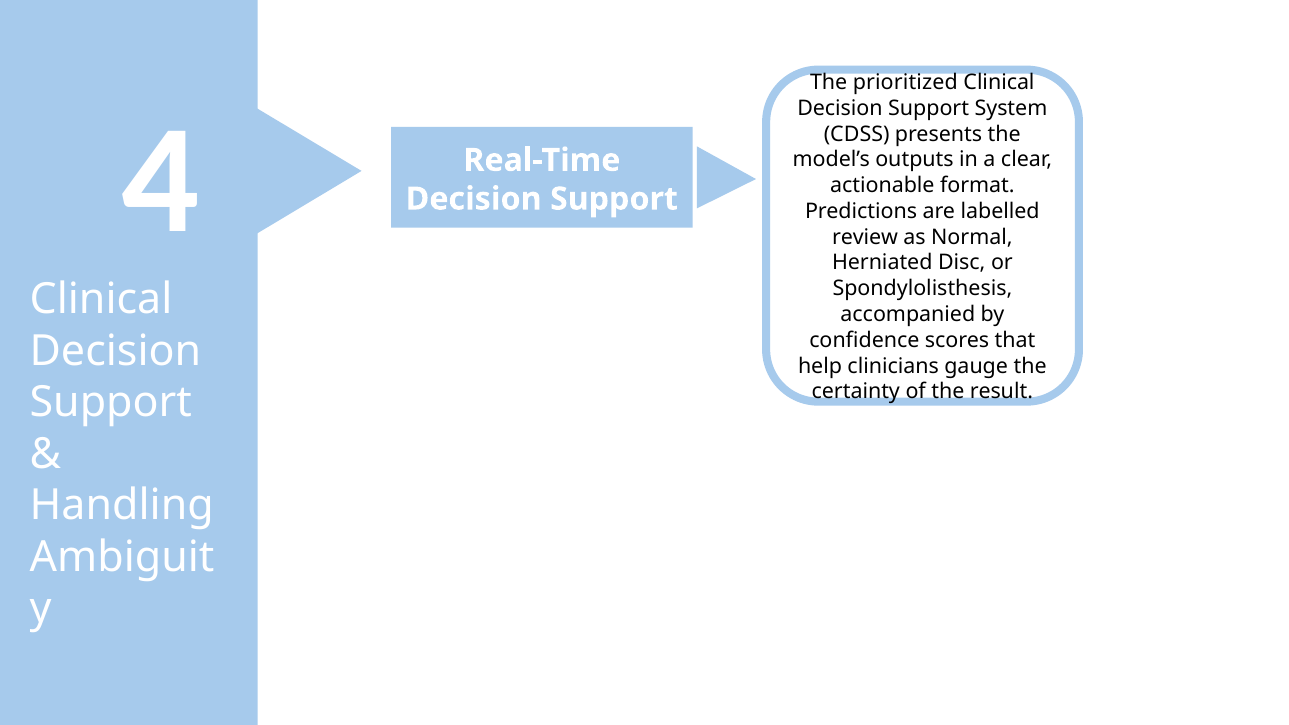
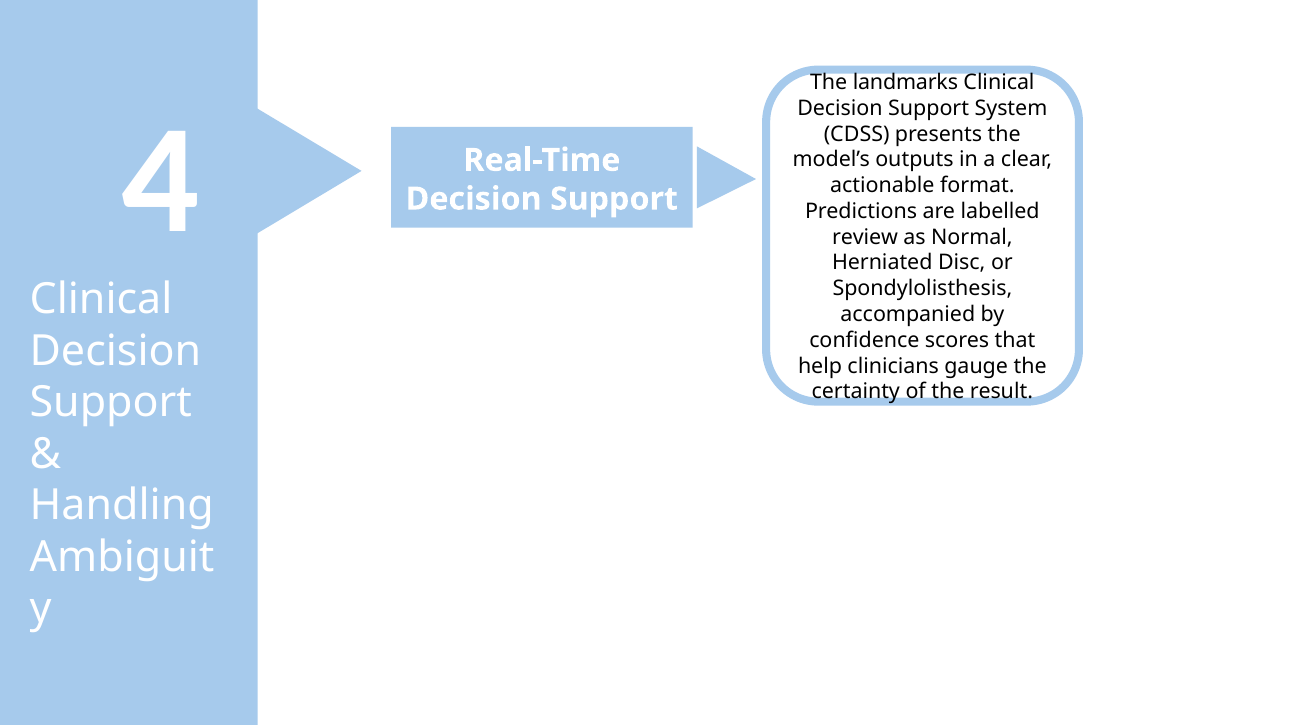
prioritized: prioritized -> landmarks
